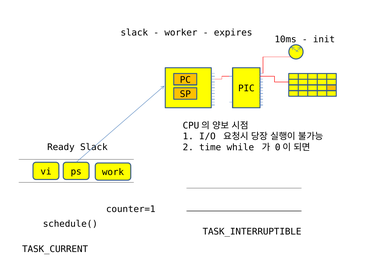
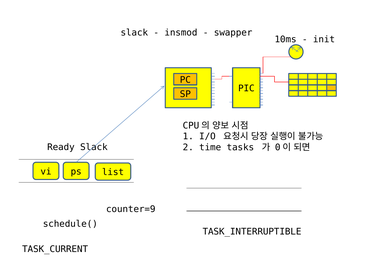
worker: worker -> insmod
expires: expires -> swapper
while: while -> tasks
work: work -> list
counter=1: counter=1 -> counter=9
